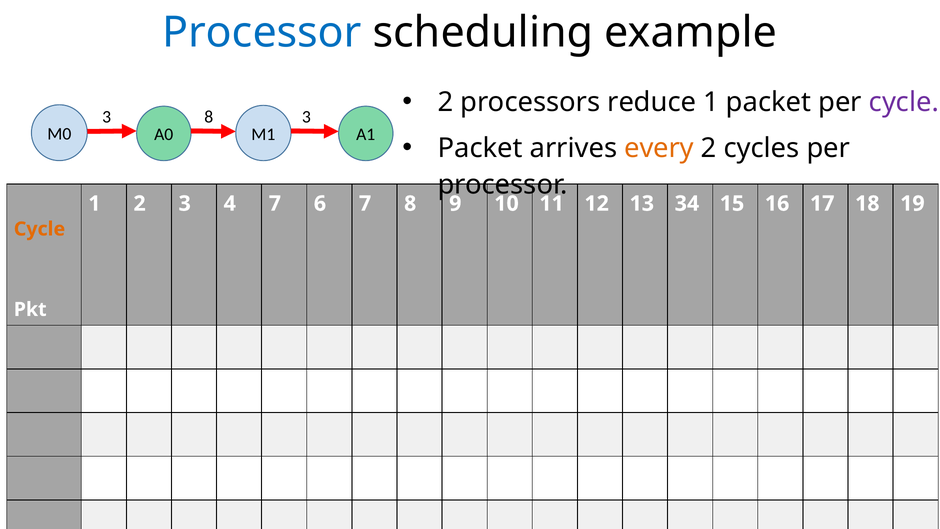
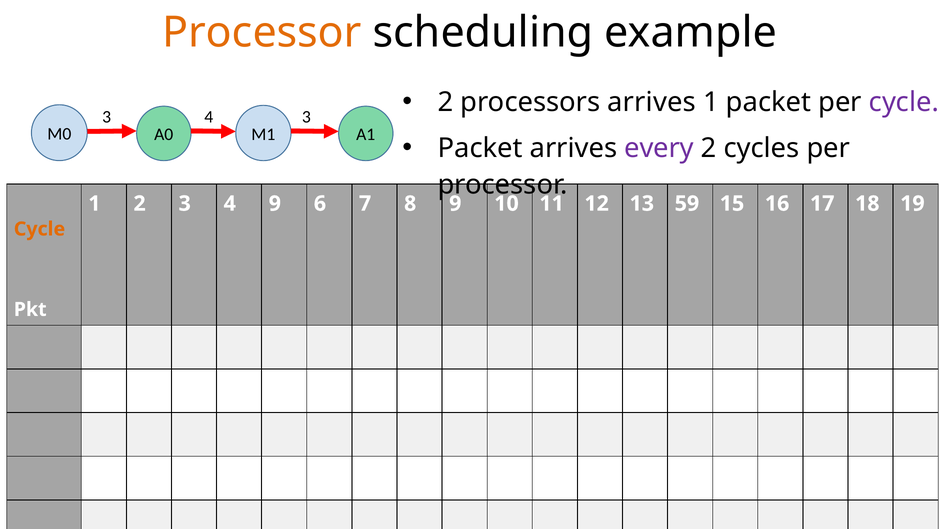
Processor at (262, 32) colour: blue -> orange
processors reduce: reduce -> arrives
8 at (209, 117): 8 -> 4
every colour: orange -> purple
4 7: 7 -> 9
34: 34 -> 59
